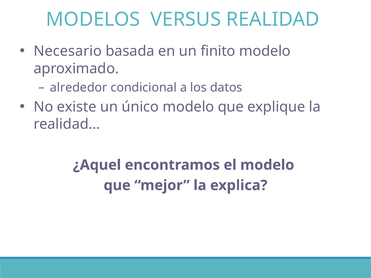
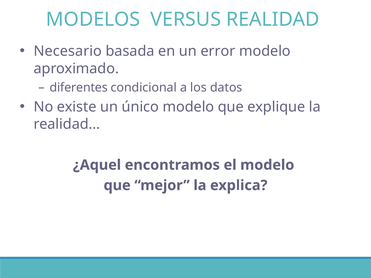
finito: finito -> error
alrededor: alrededor -> diferentes
